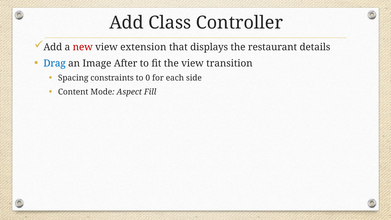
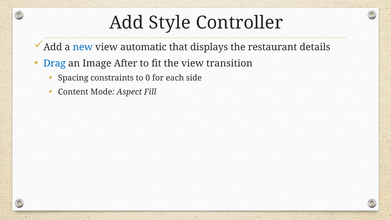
Class: Class -> Style
new colour: red -> blue
extension: extension -> automatic
